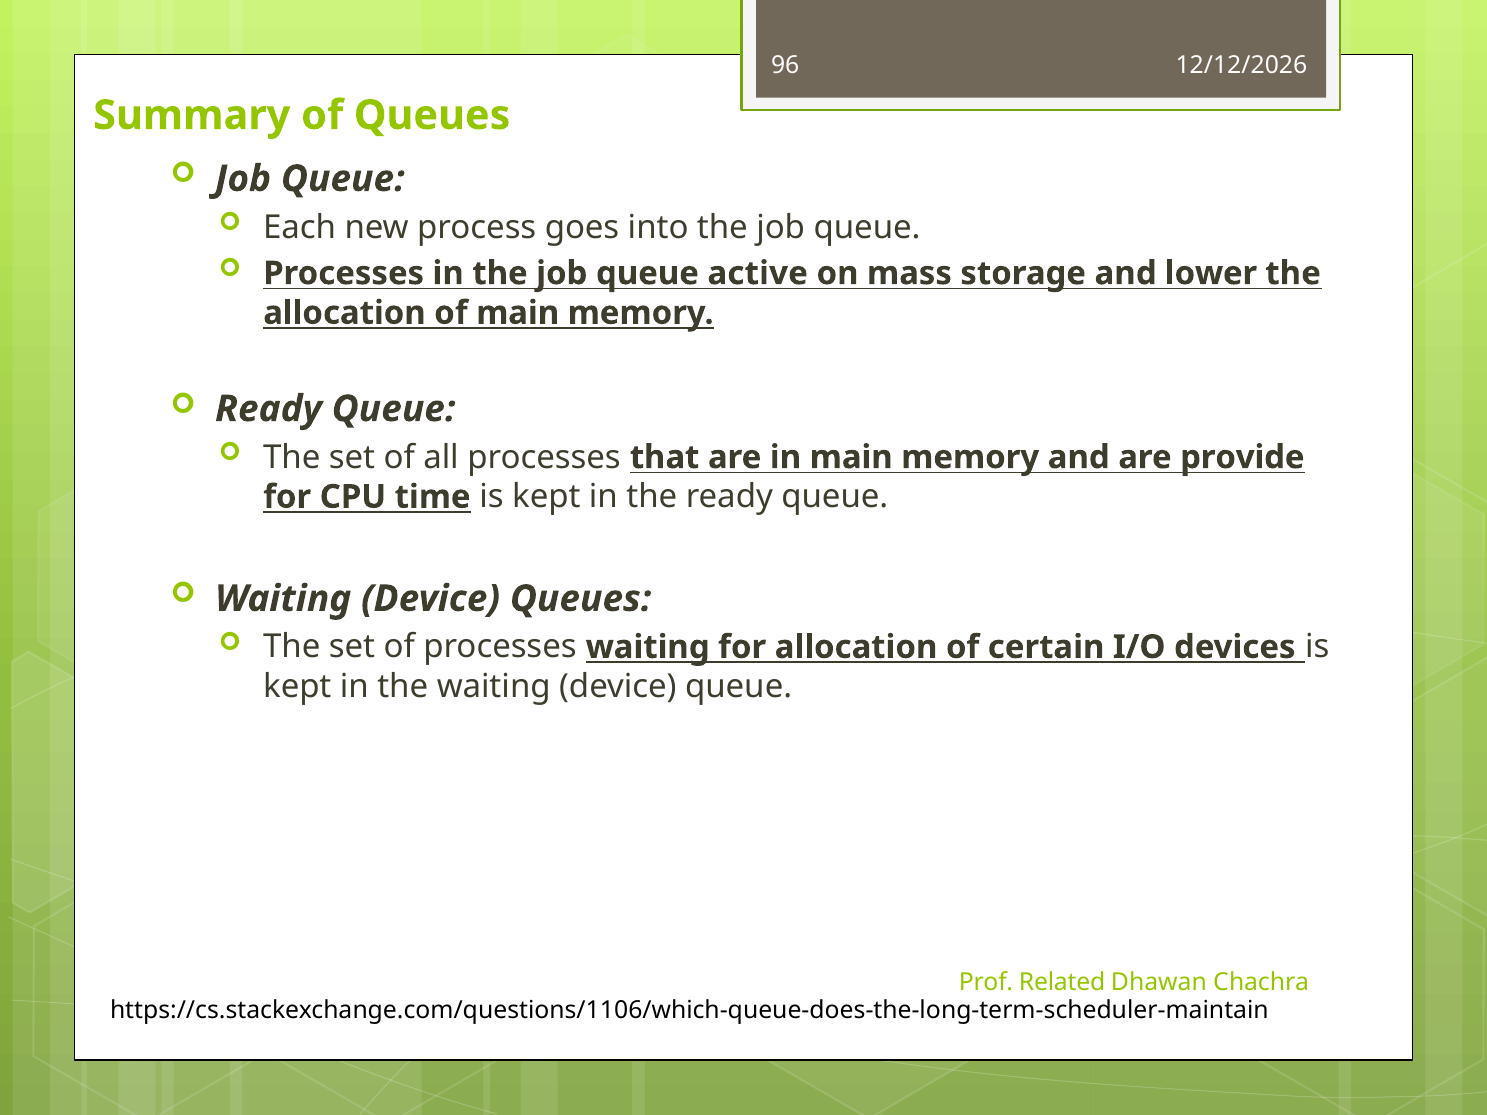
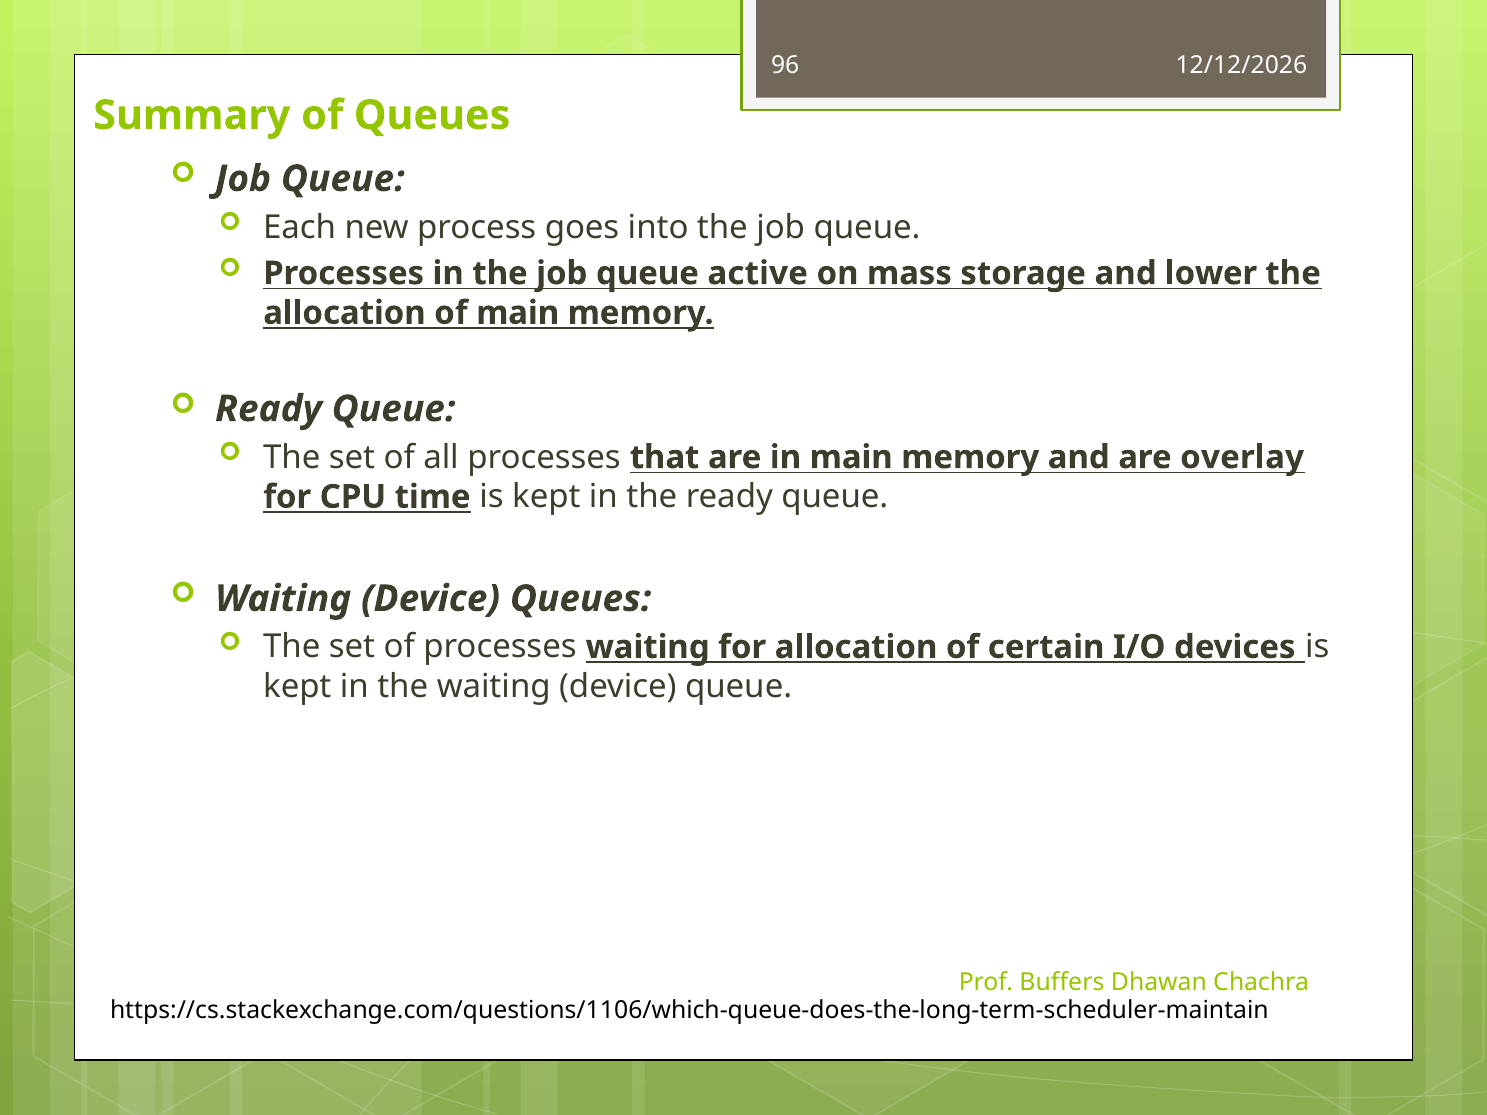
provide: provide -> overlay
Related: Related -> Buffers
